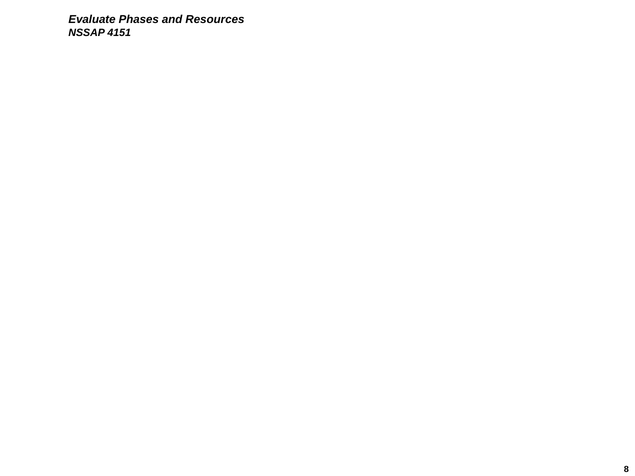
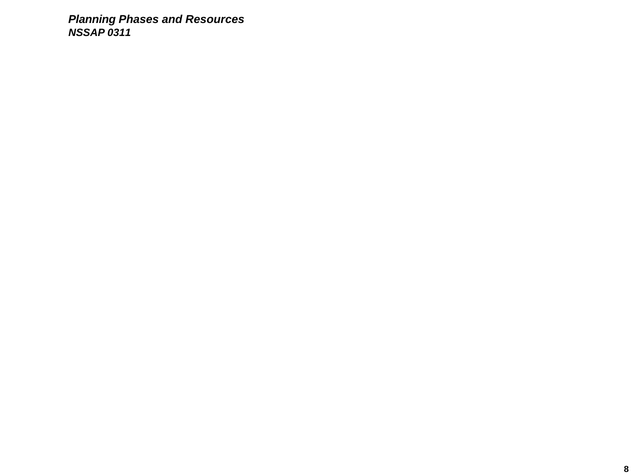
Evaluate: Evaluate -> Planning
4151: 4151 -> 0311
